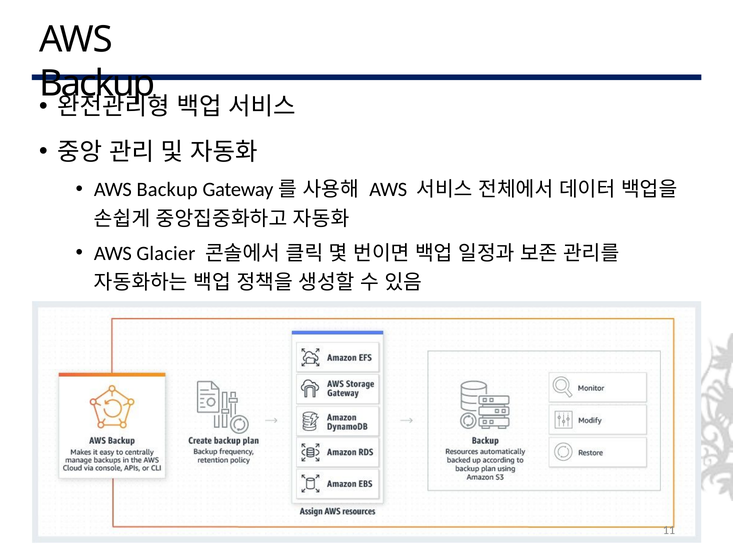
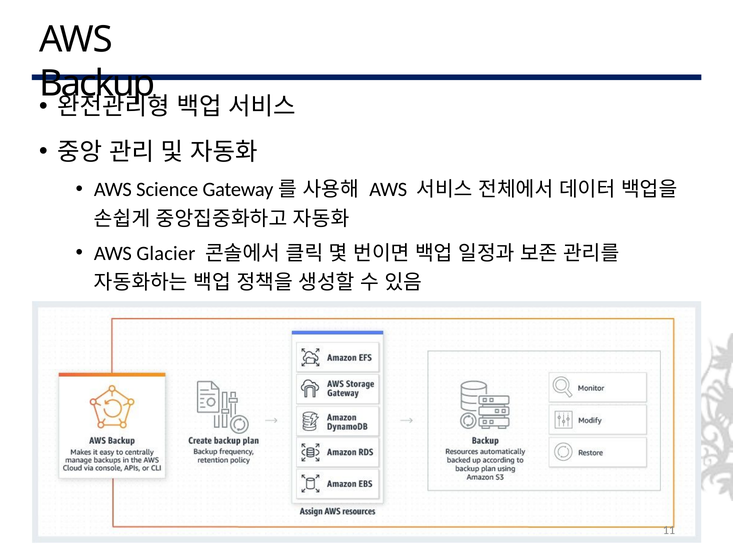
Backup at (167, 189): Backup -> Science
